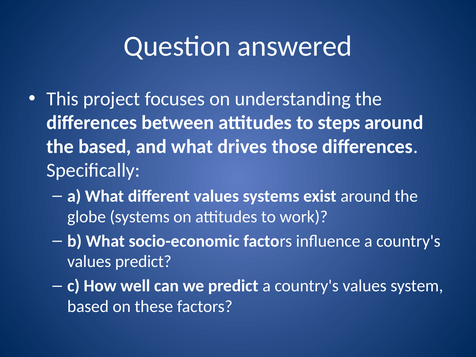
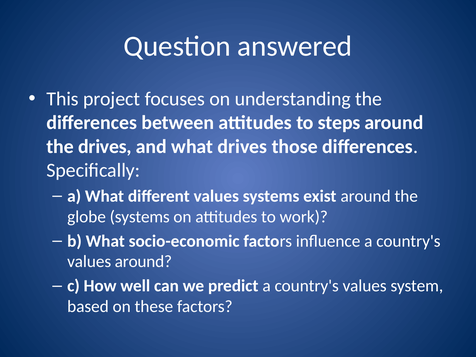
the based: based -> drives
values predict: predict -> around
